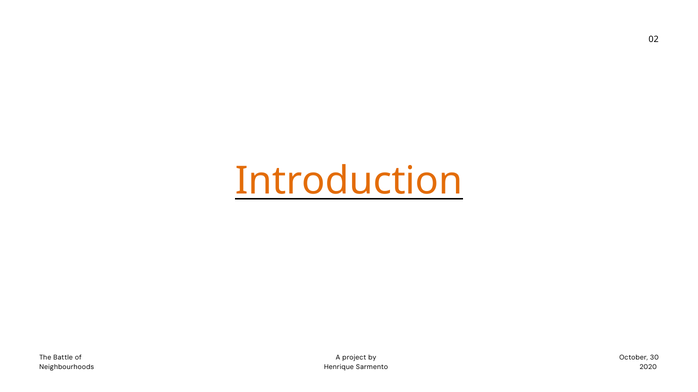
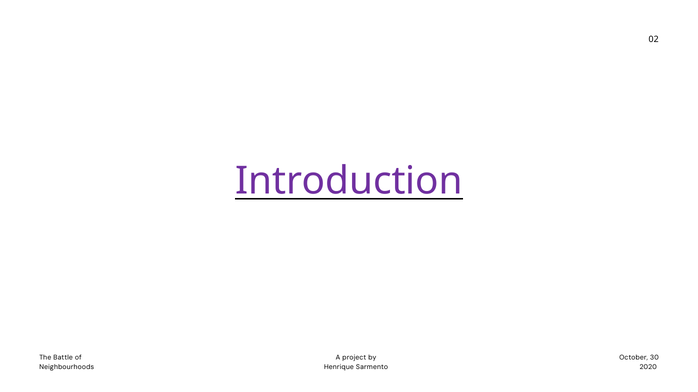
Introduction colour: orange -> purple
